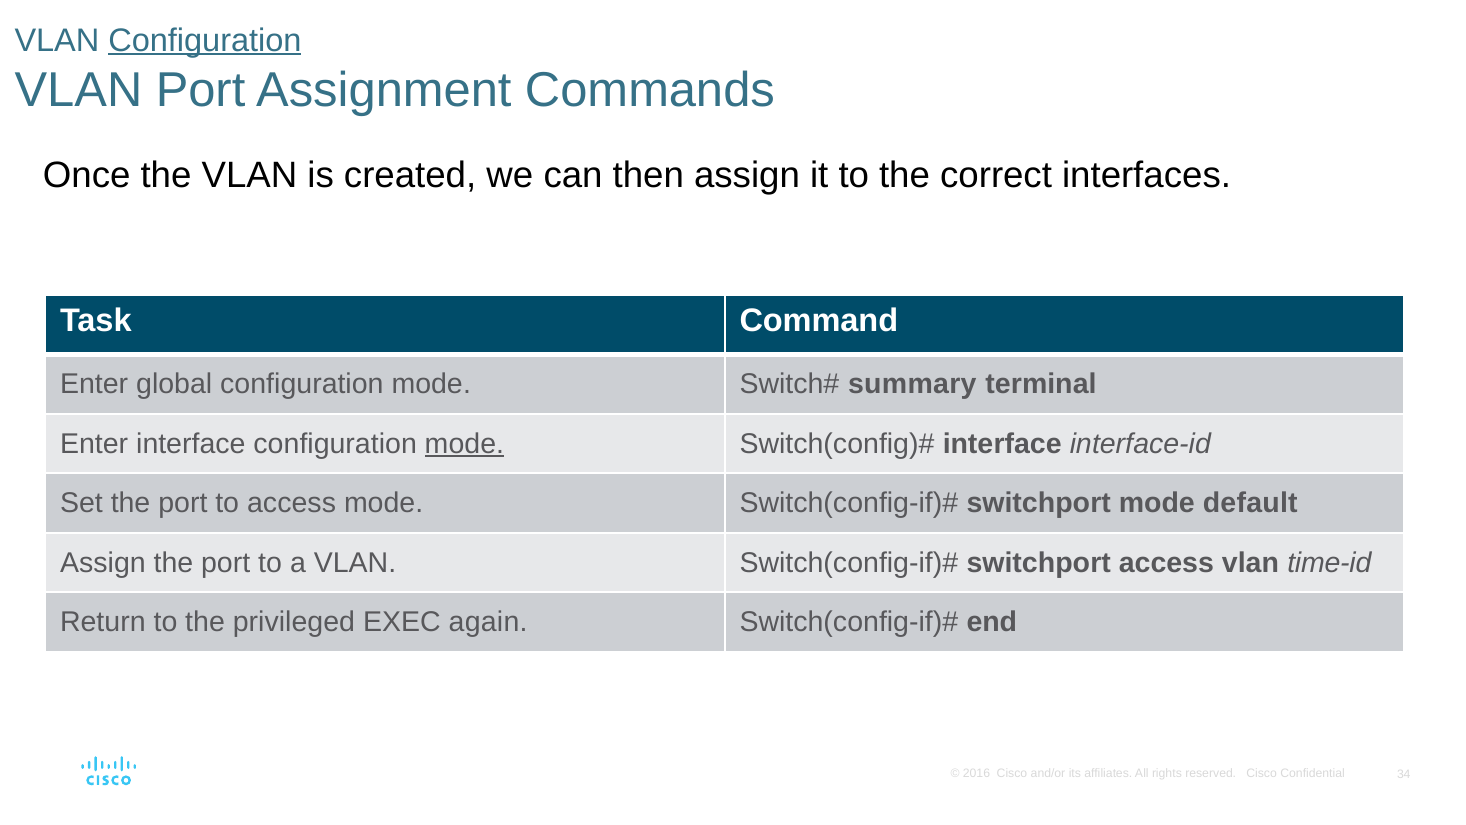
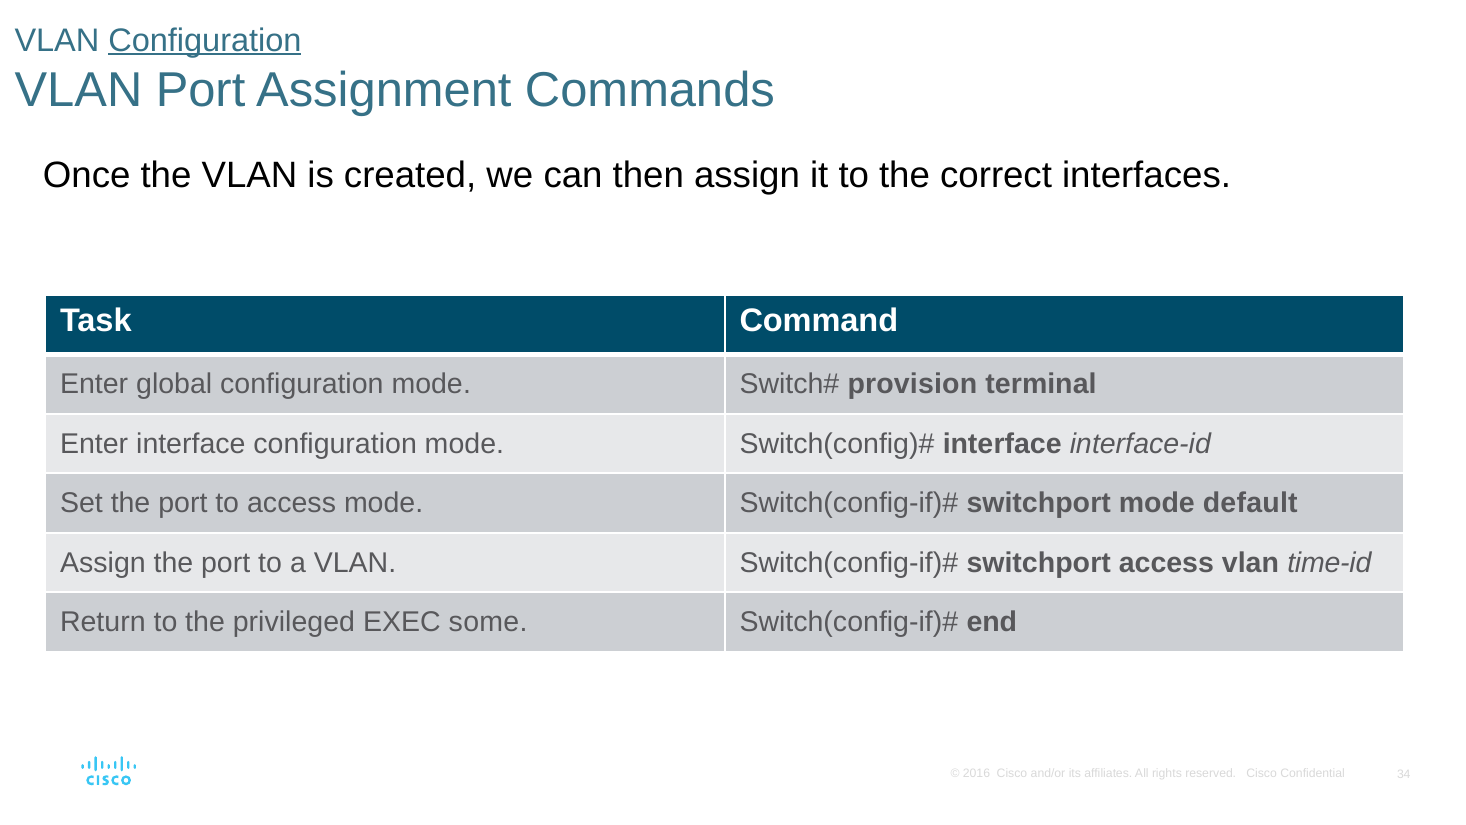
summary: summary -> provision
mode at (464, 444) underline: present -> none
again: again -> some
